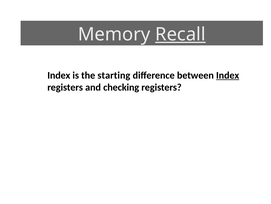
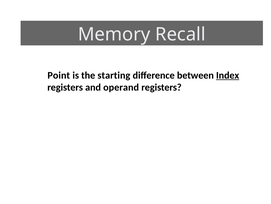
Recall underline: present -> none
Index at (59, 75): Index -> Point
checking: checking -> operand
